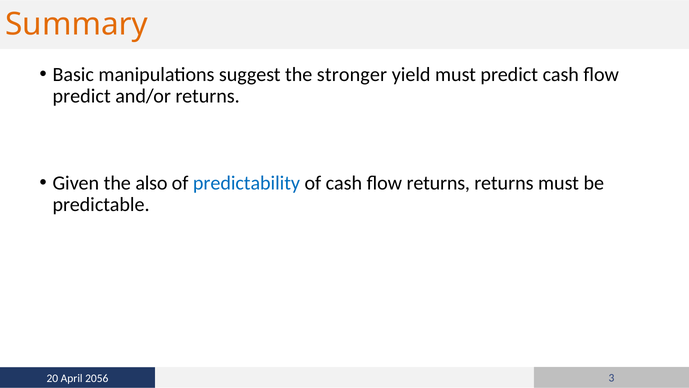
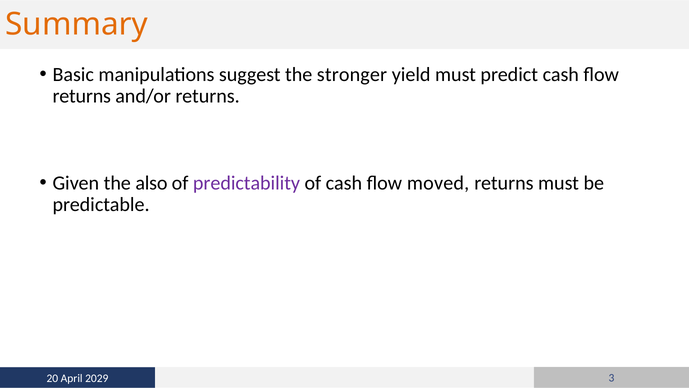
predict at (82, 96): predict -> returns
predictability colour: blue -> purple
flow returns: returns -> moved
2056: 2056 -> 2029
